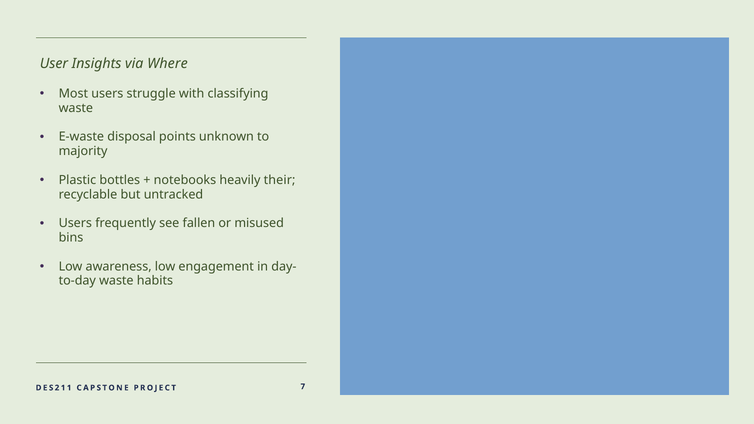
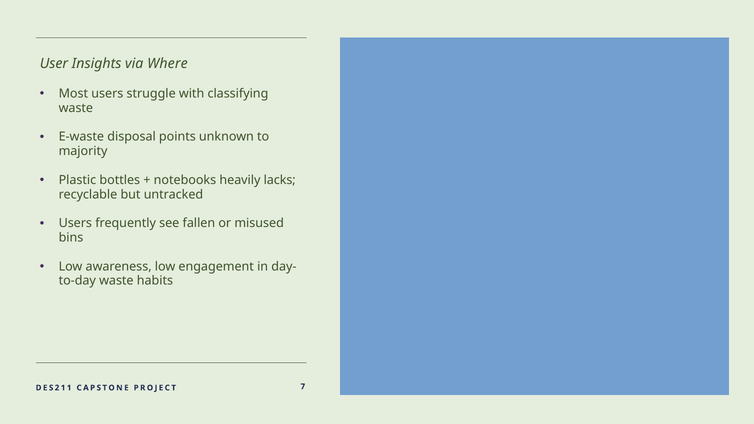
their: their -> lacks
